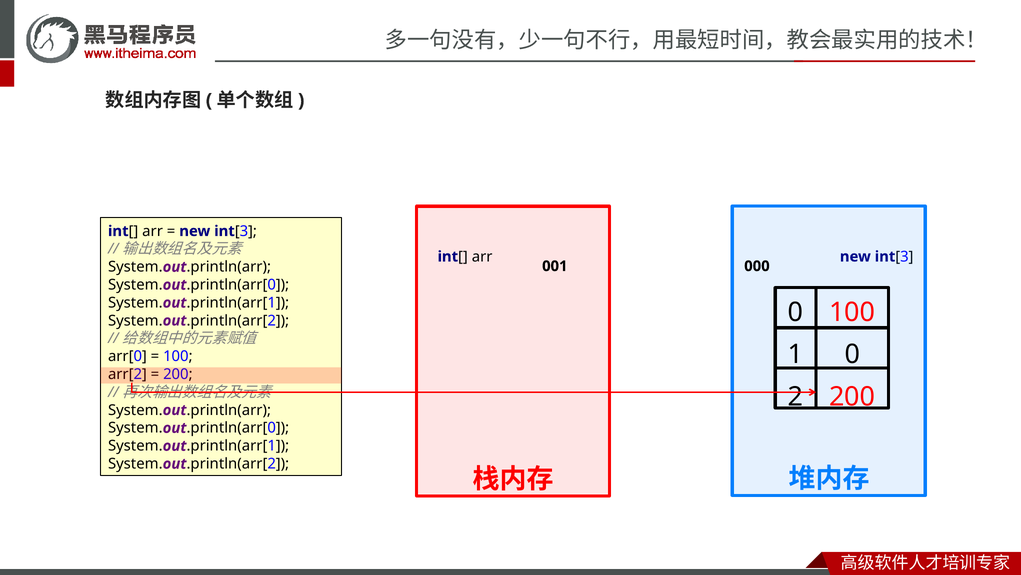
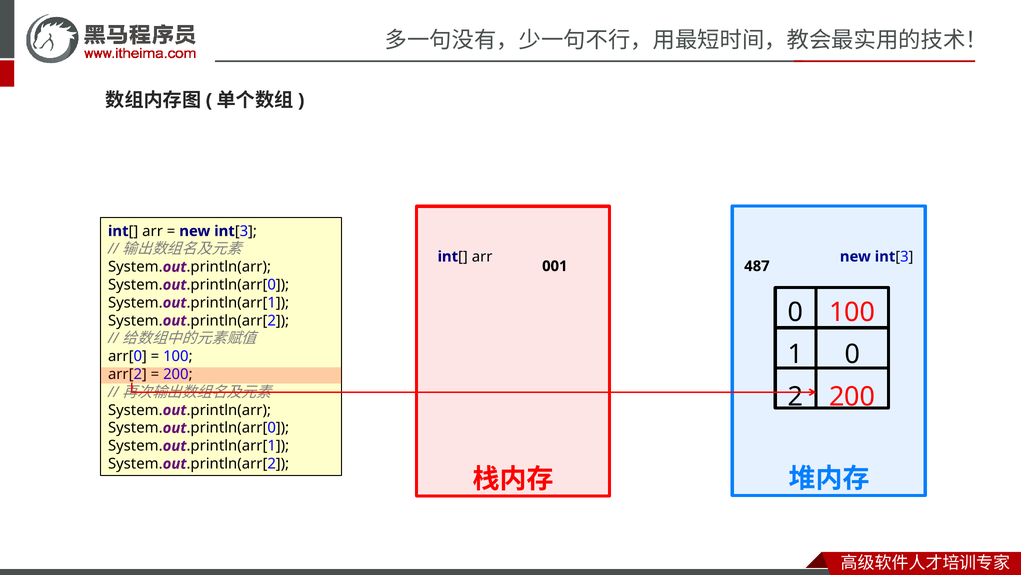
000: 000 -> 487
